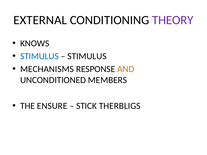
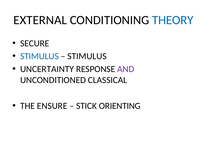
THEORY colour: purple -> blue
KNOWS: KNOWS -> SECURE
MECHANISMS: MECHANISMS -> UNCERTAINTY
AND colour: orange -> purple
MEMBERS: MEMBERS -> CLASSICAL
THERBLIGS: THERBLIGS -> ORIENTING
